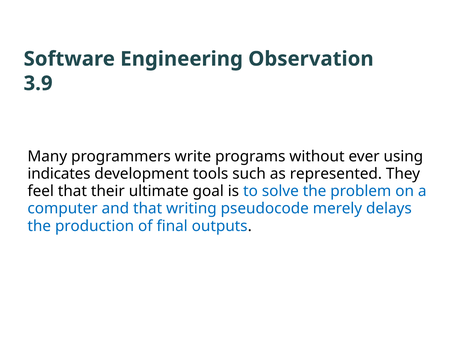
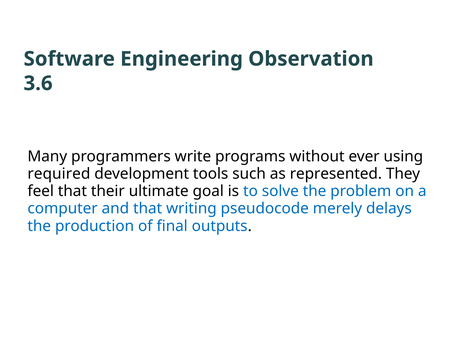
3.9: 3.9 -> 3.6
indicates: indicates -> required
